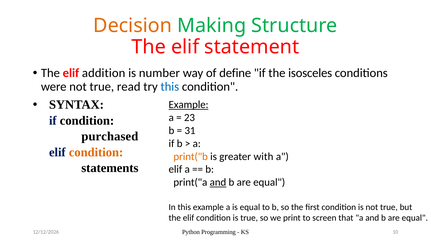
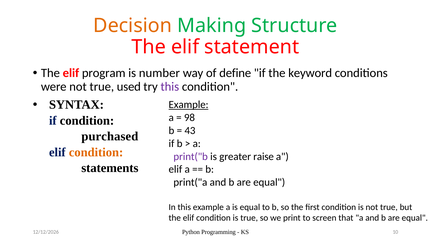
addition: addition -> program
isosceles: isosceles -> keyword
read: read -> used
this at (170, 86) colour: blue -> purple
23: 23 -> 98
31: 31 -> 43
print("b colour: orange -> purple
with: with -> raise
and at (218, 182) underline: present -> none
